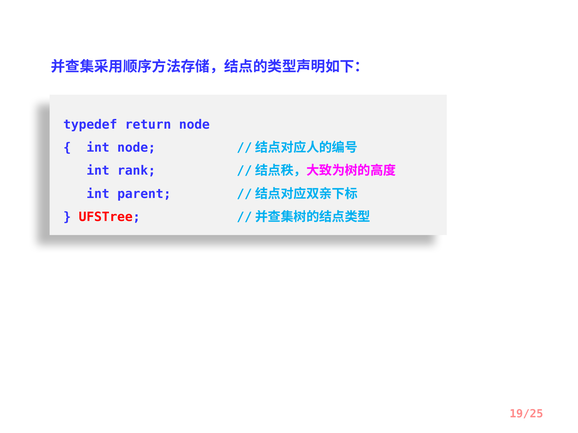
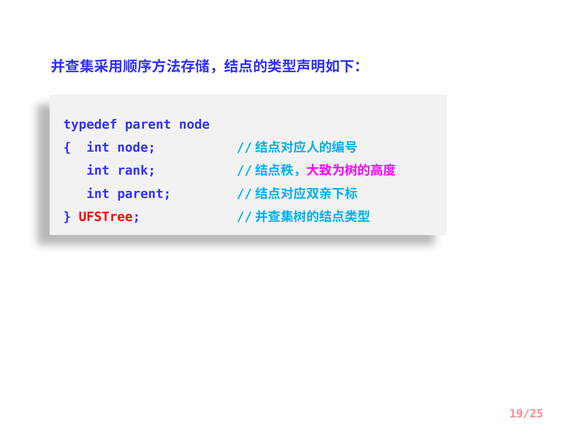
typedef return: return -> parent
